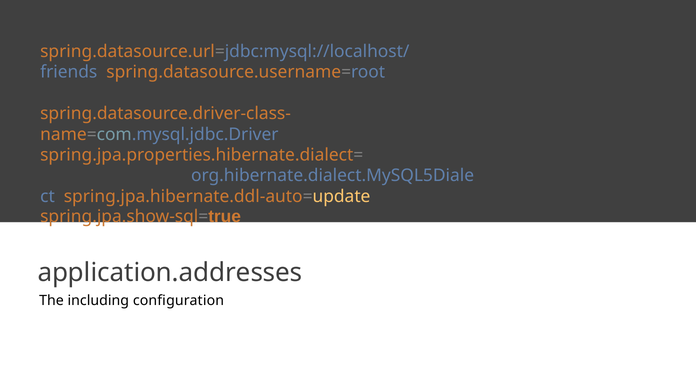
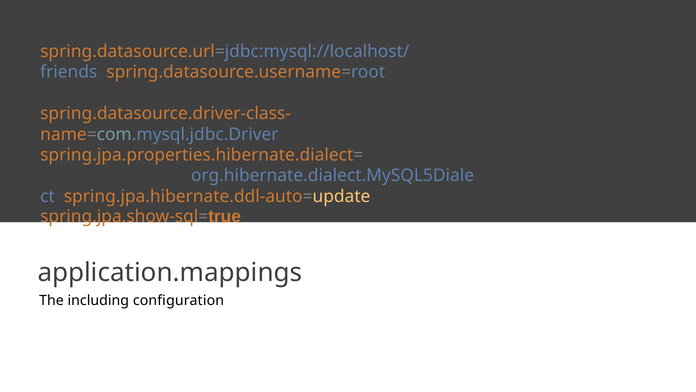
application.addresses: application.addresses -> application.mappings
